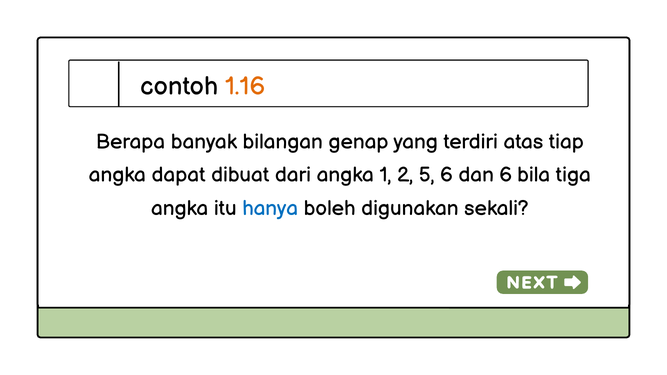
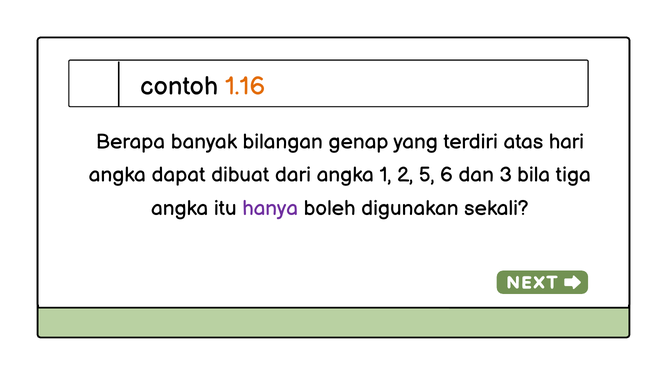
tiap: tiap -> hari
dan 6: 6 -> 3
hanya colour: blue -> purple
